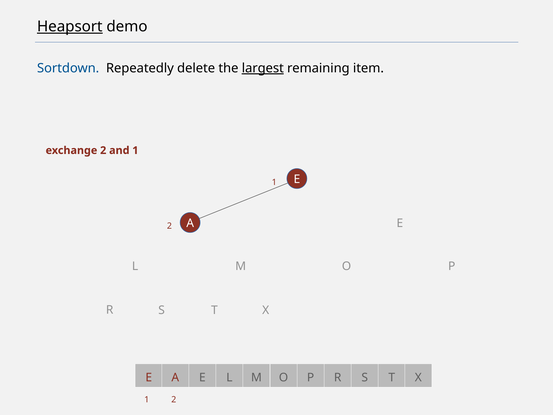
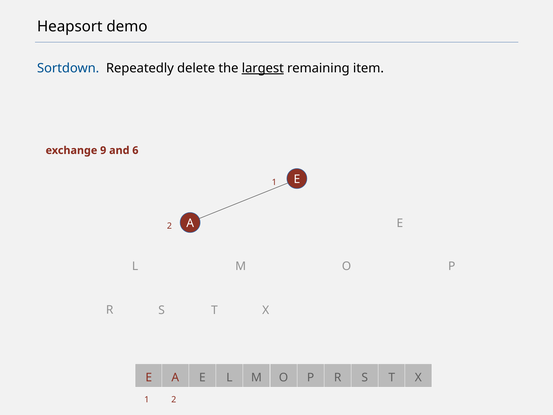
Heapsort underline: present -> none
exchange 2: 2 -> 9
and 1: 1 -> 6
